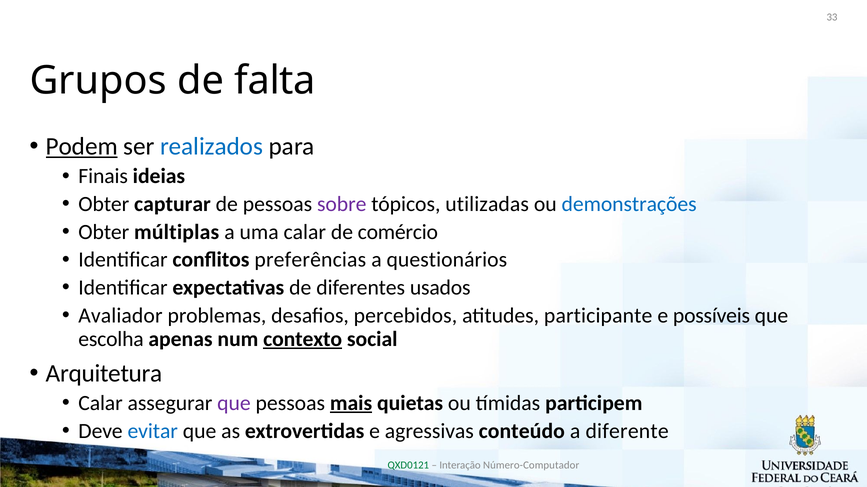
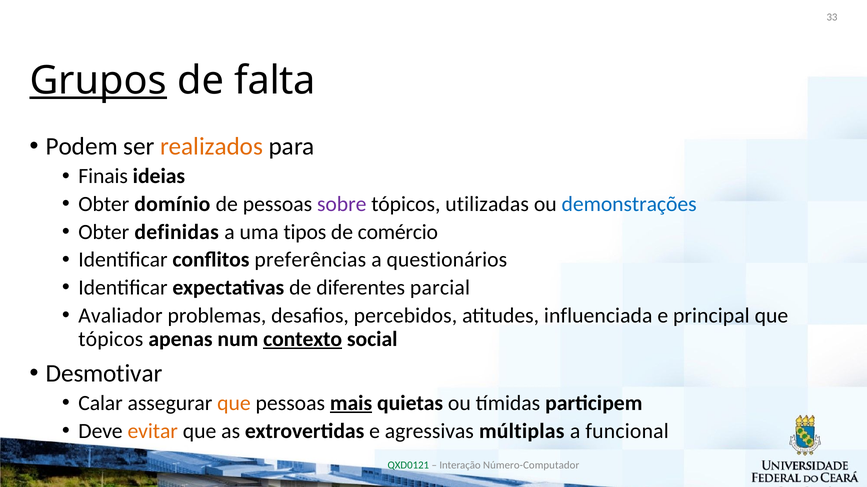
Grupos underline: none -> present
Podem underline: present -> none
realizados colour: blue -> orange
capturar: capturar -> domínio
múltiplas: múltiplas -> definidas
uma calar: calar -> tipos
usados: usados -> parcial
participante: participante -> influenciada
possíveis: possíveis -> principal
escolha at (111, 339): escolha -> tópicos
Arquitetura: Arquitetura -> Desmotivar
que at (234, 404) colour: purple -> orange
evitar colour: blue -> orange
conteúdo: conteúdo -> múltiplas
diferente: diferente -> funcional
